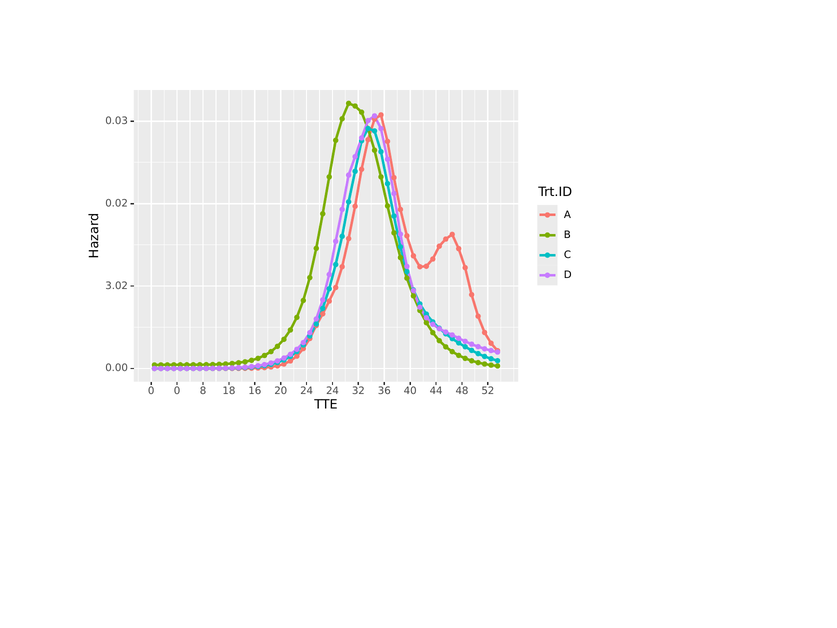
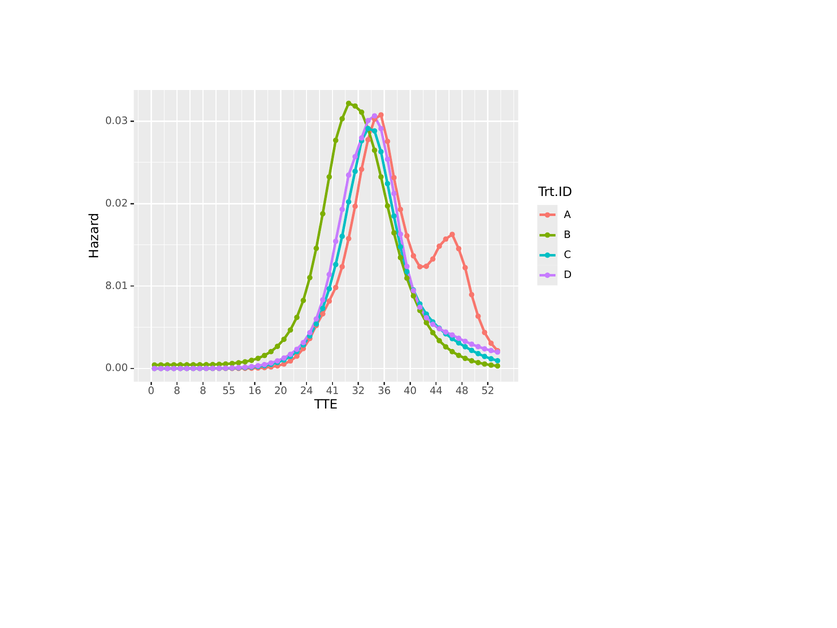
3.02: 3.02 -> 8.01
0 0: 0 -> 8
18: 18 -> 55
24 24: 24 -> 41
